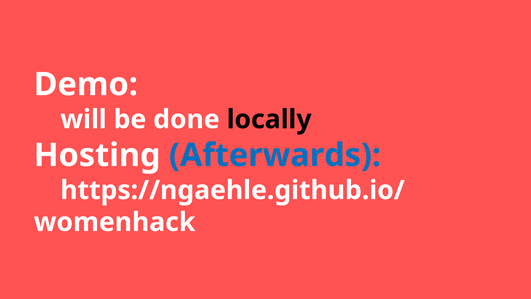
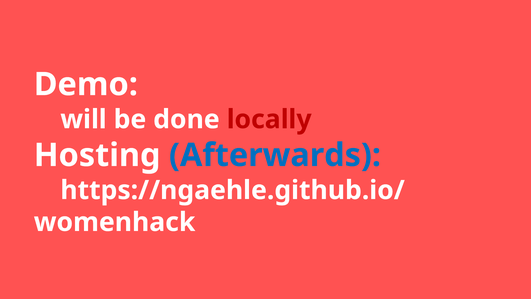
locally colour: black -> red
